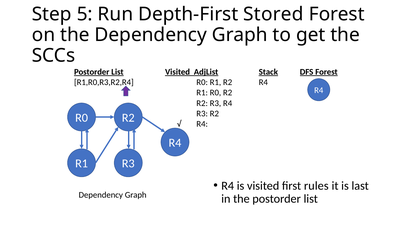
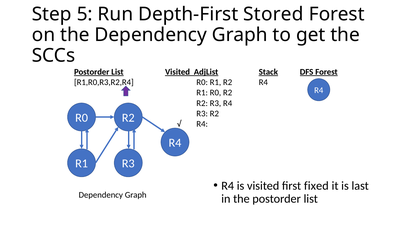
rules: rules -> fixed
